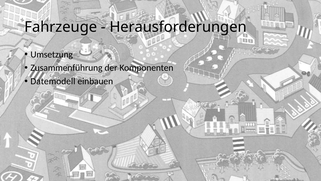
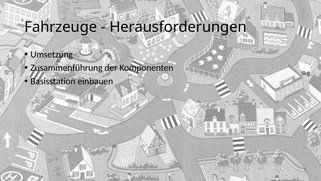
Datemodell: Datemodell -> Basisstation
